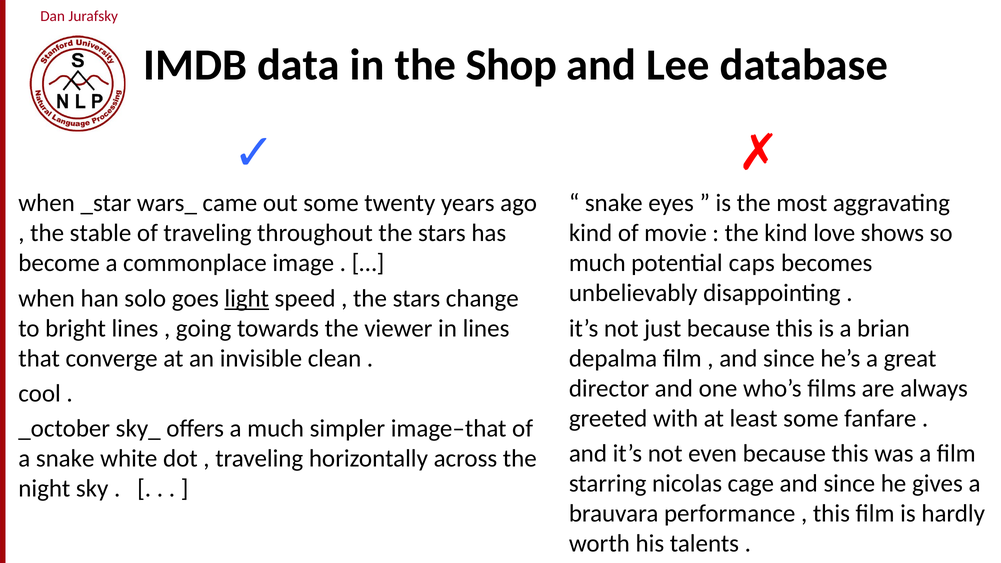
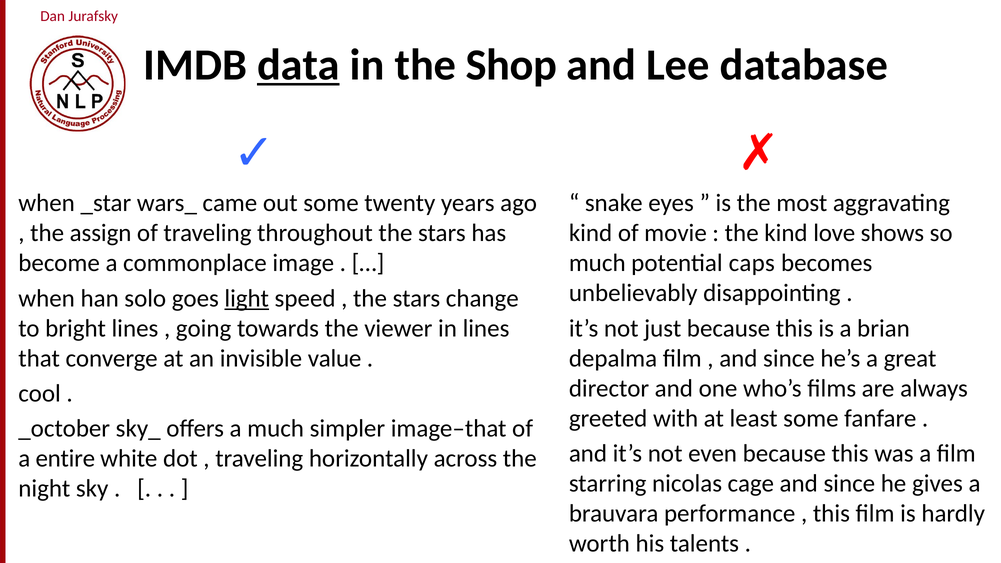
data underline: none -> present
stable: stable -> assign
clean: clean -> value
a snake: snake -> entire
